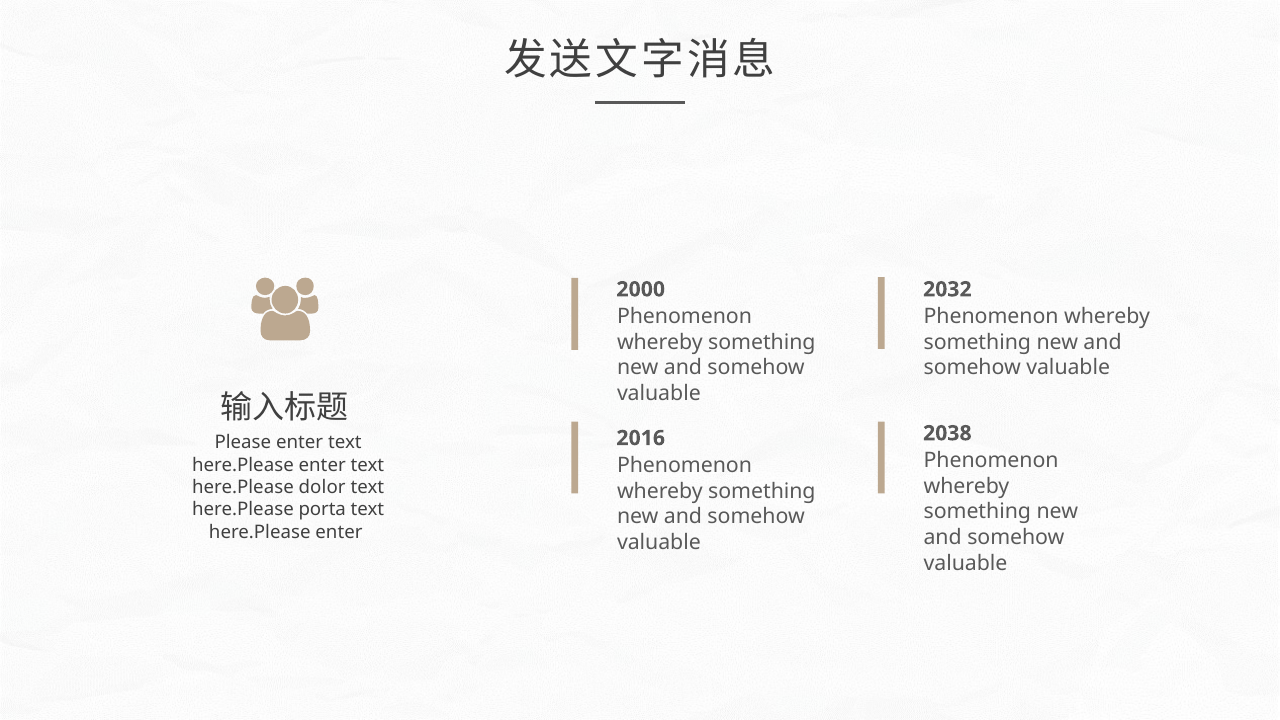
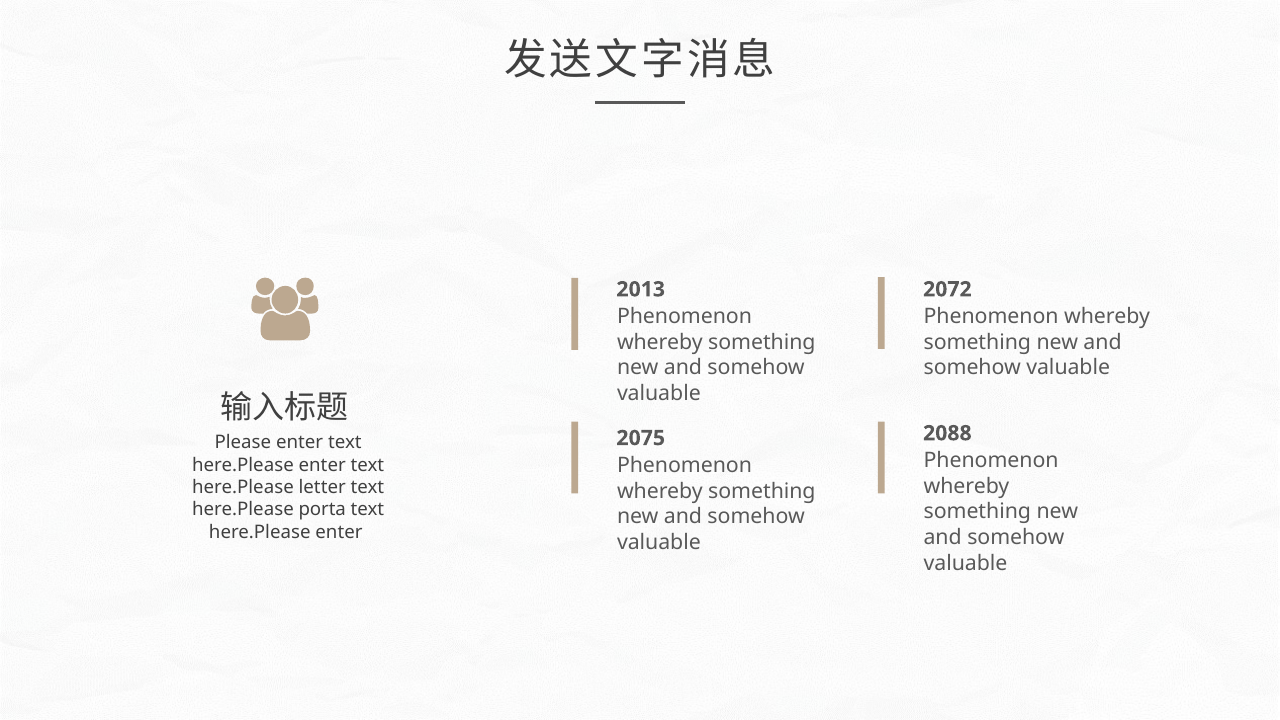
2000: 2000 -> 2013
2032: 2032 -> 2072
2038: 2038 -> 2088
2016: 2016 -> 2075
dolor: dolor -> letter
